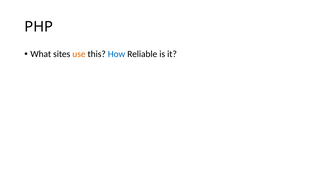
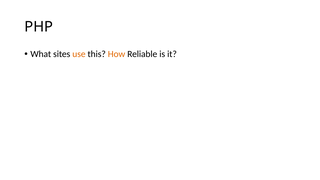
How colour: blue -> orange
